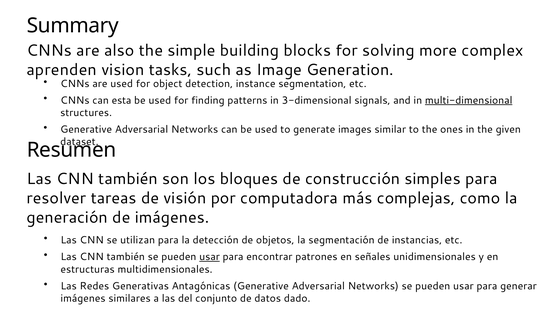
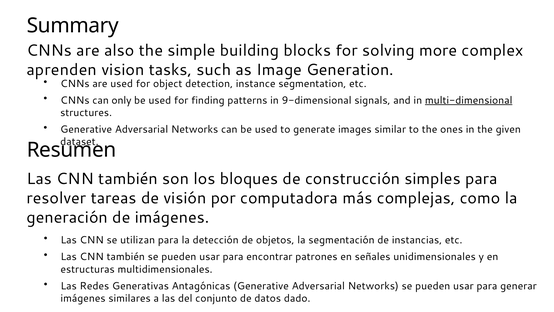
esta: esta -> only
3-dimensional: 3-dimensional -> 9-dimensional
usar at (210, 257) underline: present -> none
